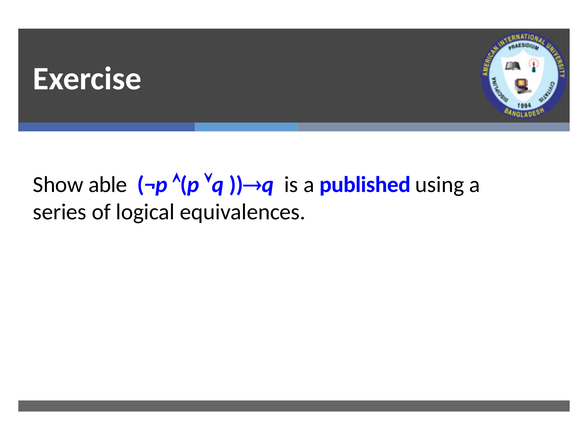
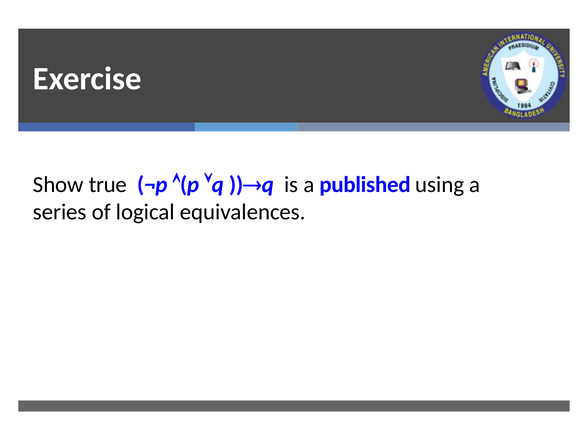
able: able -> true
